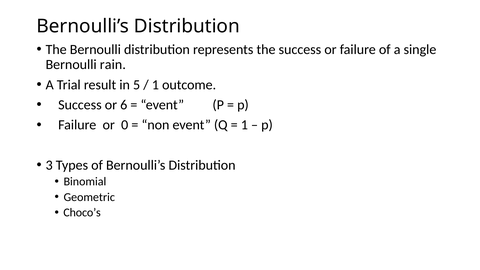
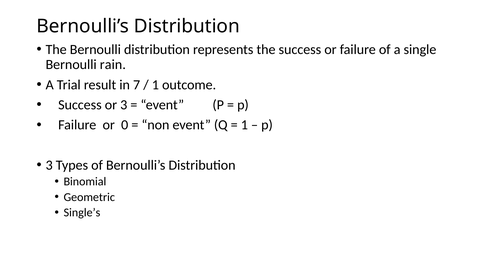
5: 5 -> 7
or 6: 6 -> 3
Choco’s: Choco’s -> Single’s
